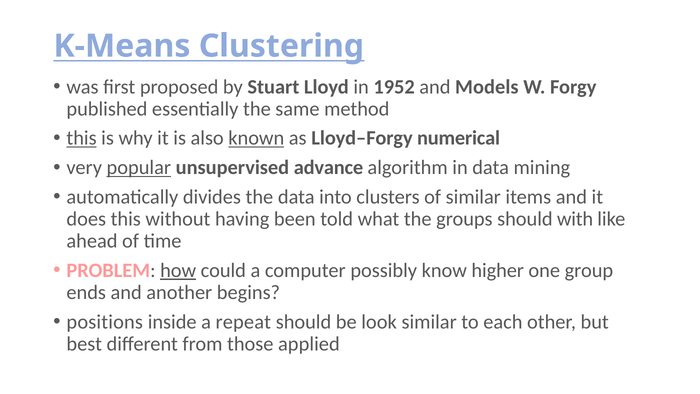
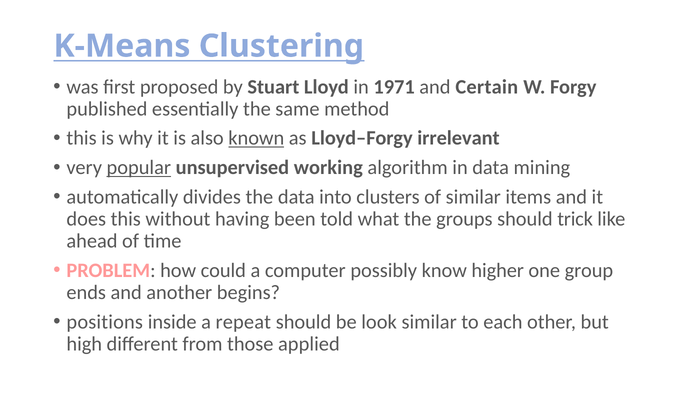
1952: 1952 -> 1971
Models: Models -> Certain
this at (82, 138) underline: present -> none
numerical: numerical -> irrelevant
advance: advance -> working
with: with -> trick
how underline: present -> none
best: best -> high
